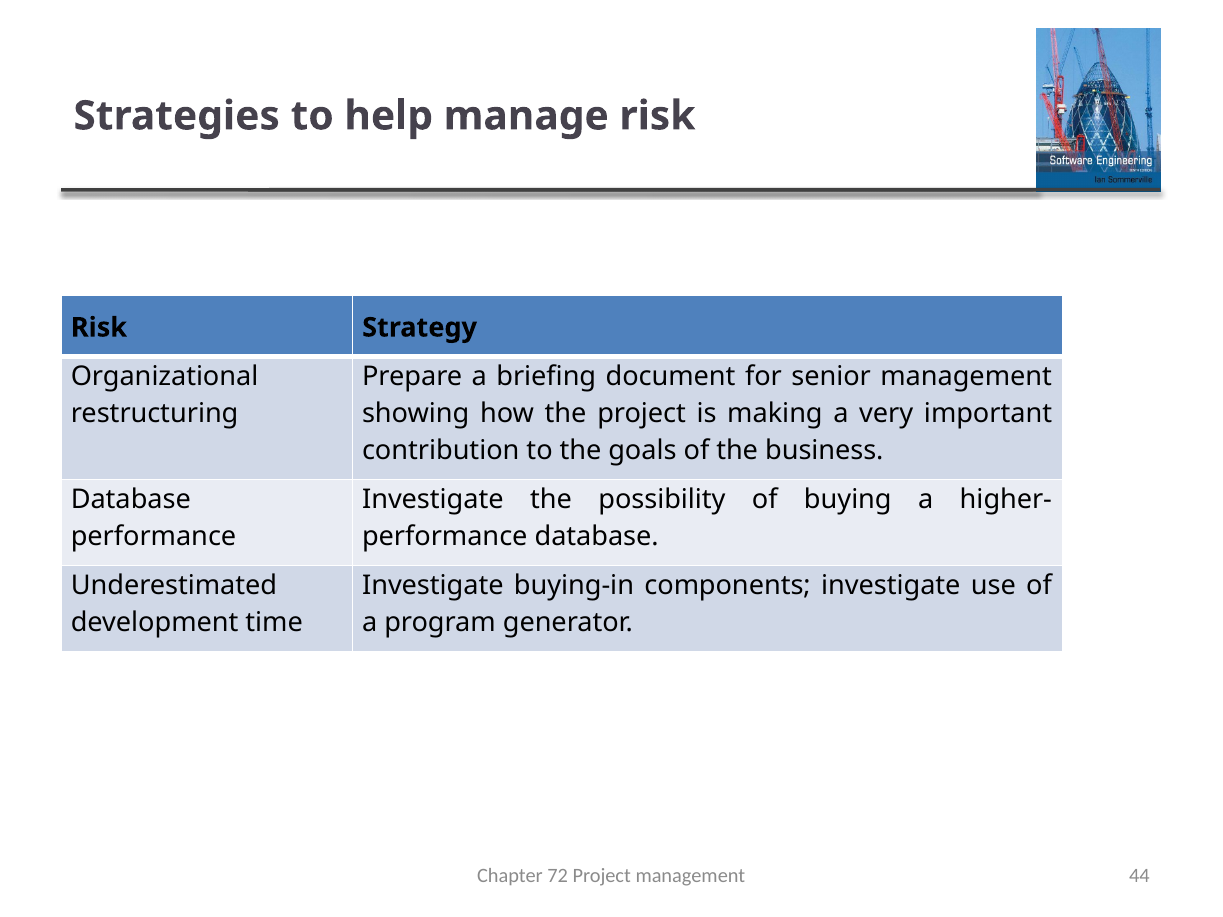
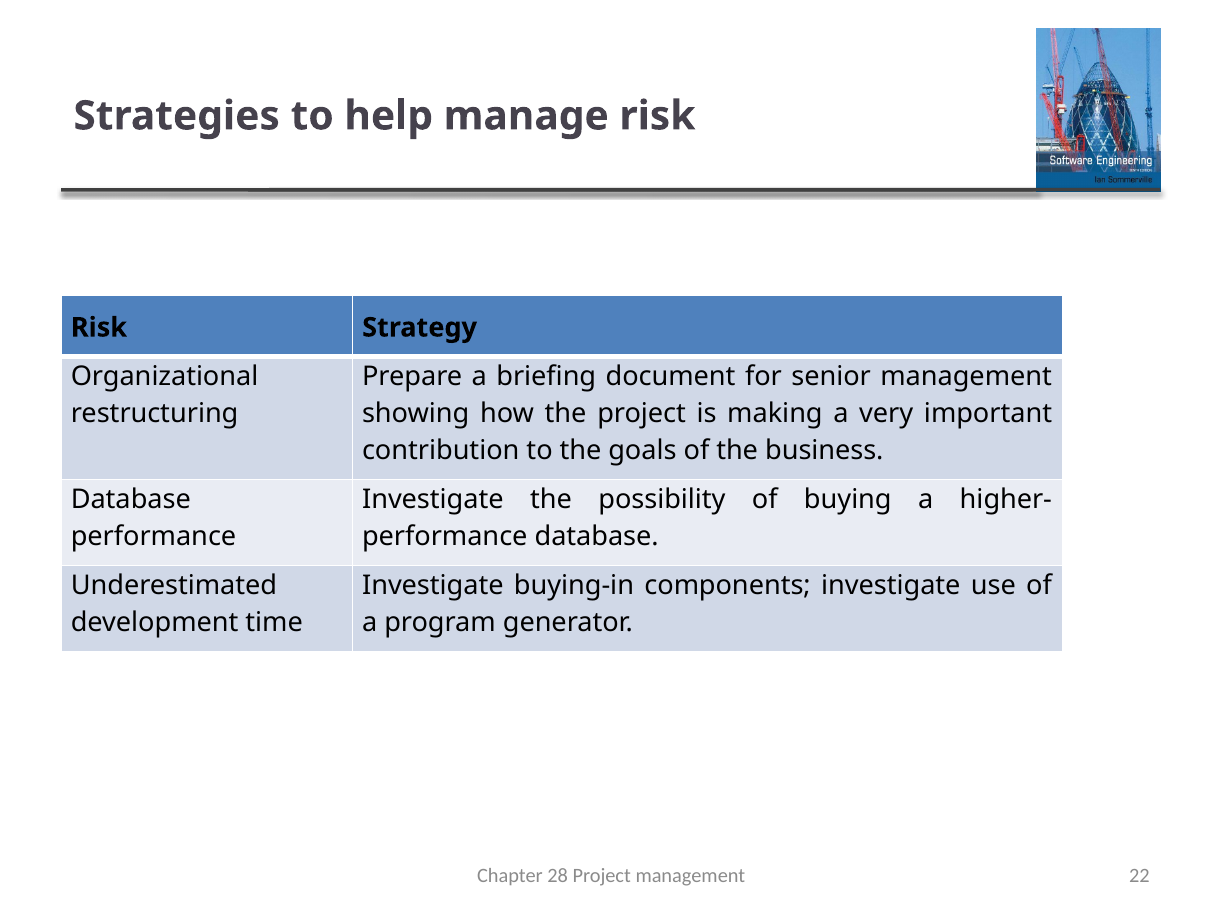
72: 72 -> 28
44: 44 -> 22
